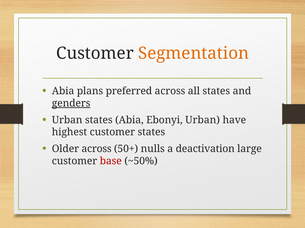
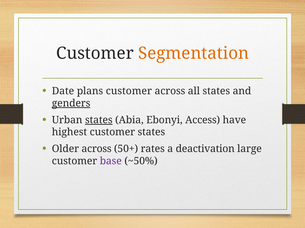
Abia at (63, 91): Abia -> Date
plans preferred: preferred -> customer
states at (99, 120) underline: none -> present
Ebonyi Urban: Urban -> Access
nulls: nulls -> rates
base colour: red -> purple
